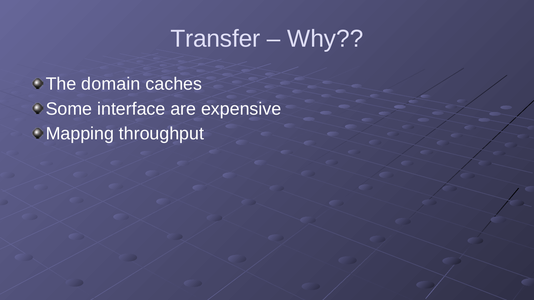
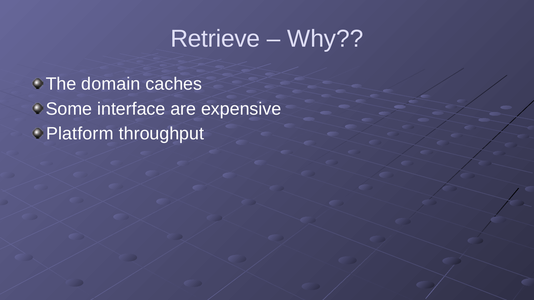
Transfer: Transfer -> Retrieve
Mapping: Mapping -> Platform
